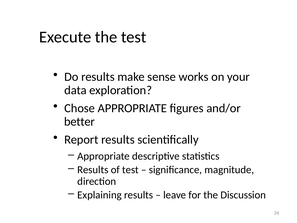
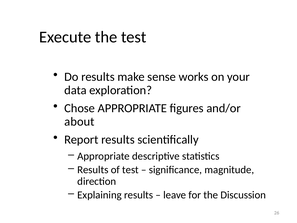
better: better -> about
